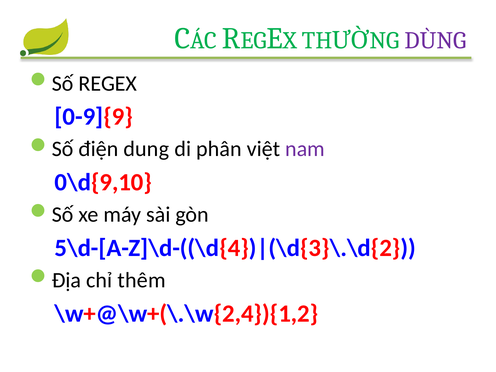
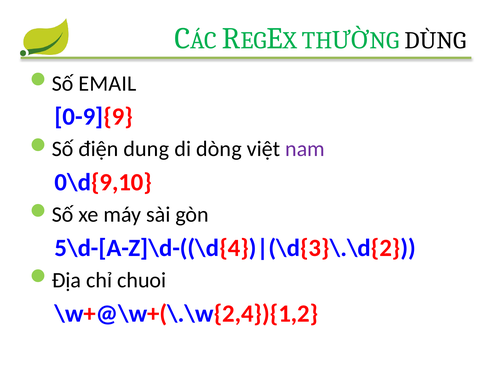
DÙNG colour: purple -> black
REGEX: REGEX -> EMAIL
phân: phân -> dòng
thêm: thêm -> chuoi
